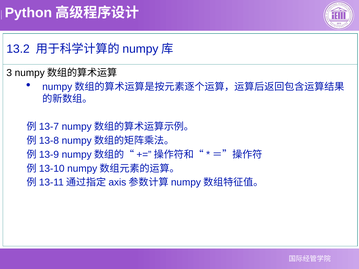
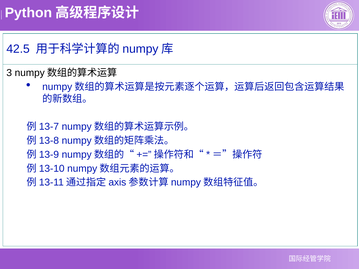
13.2: 13.2 -> 42.5
